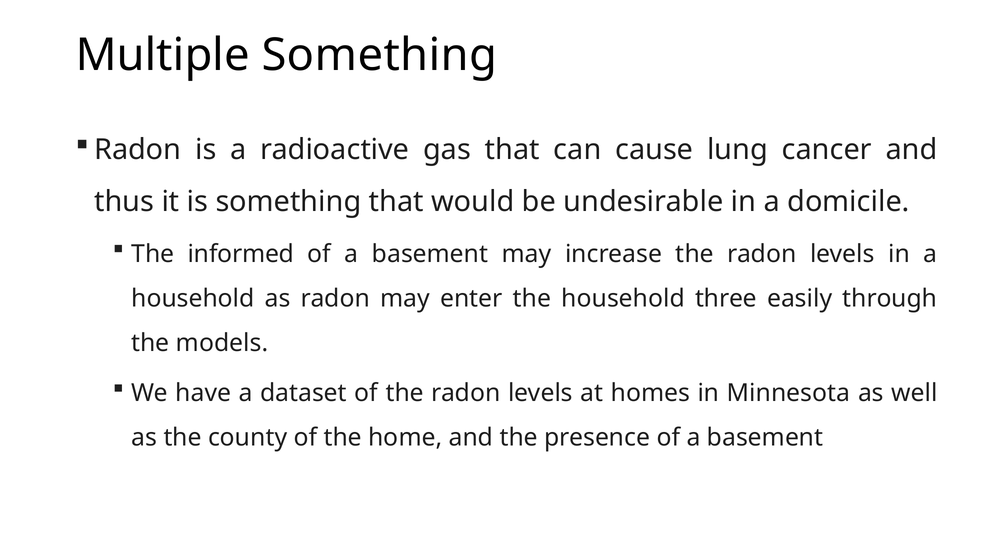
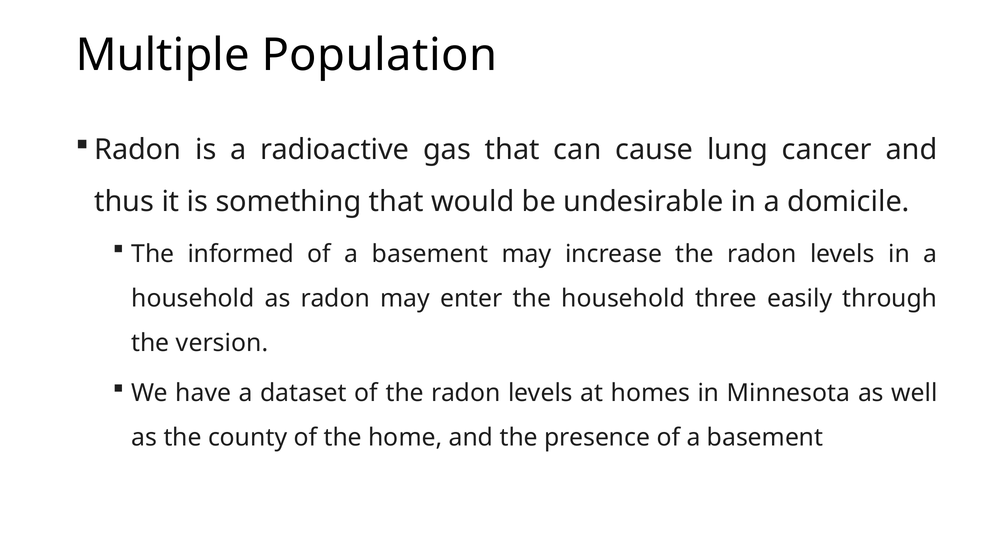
Multiple Something: Something -> Population
models: models -> version
